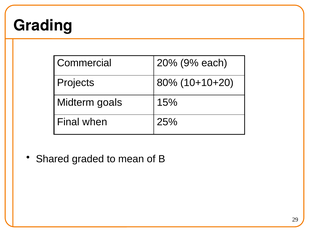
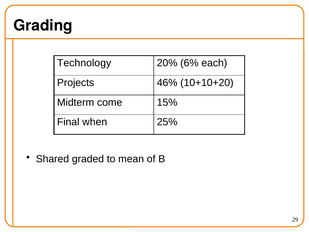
Commercial: Commercial -> Technology
9%: 9% -> 6%
80%: 80% -> 46%
goals: goals -> come
